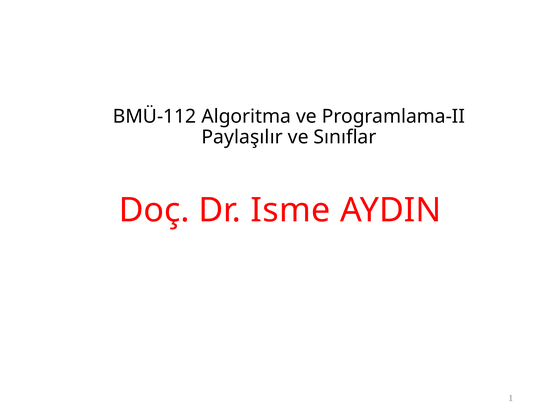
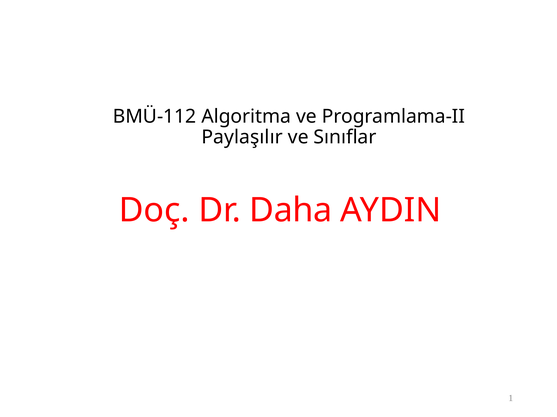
Isme: Isme -> Daha
